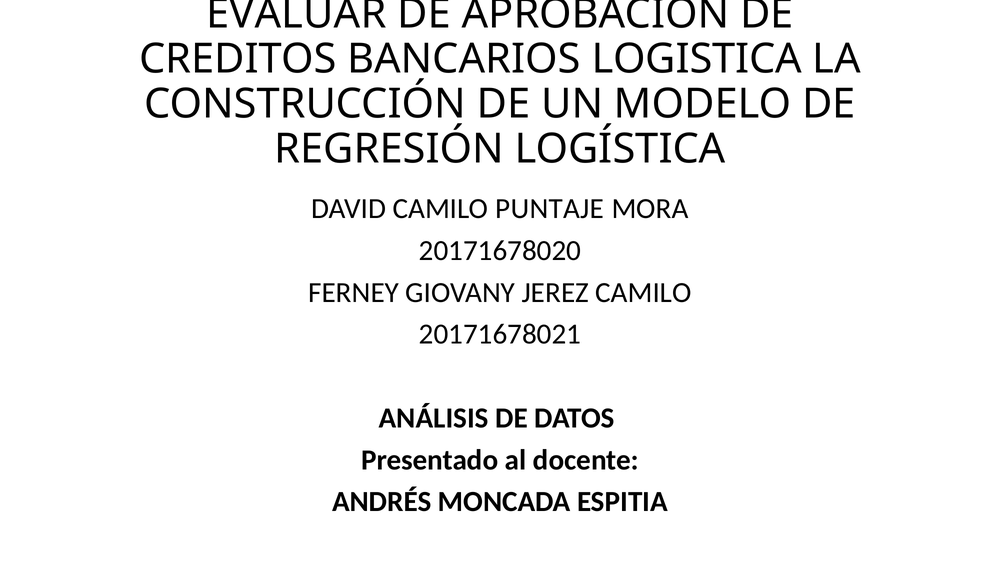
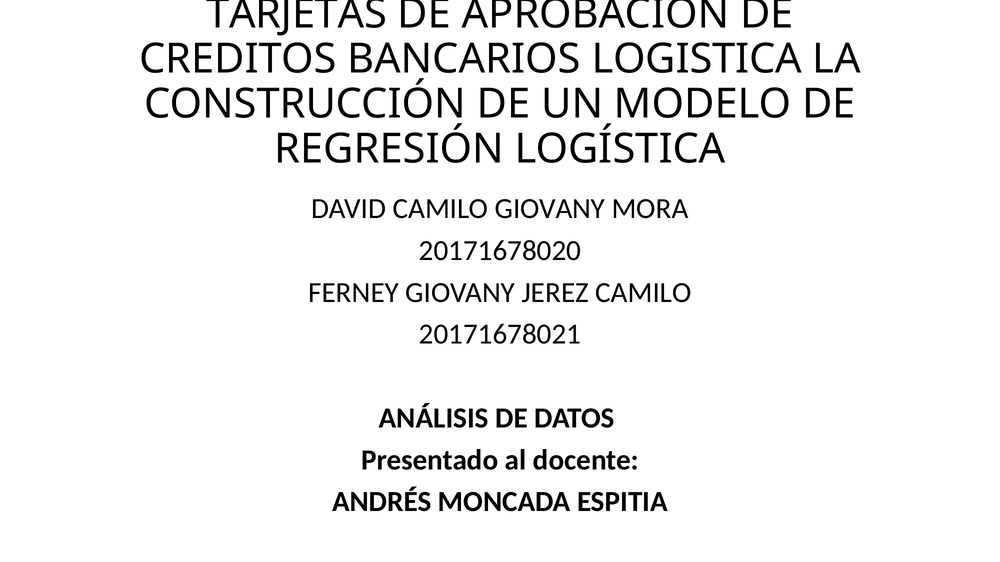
EVALUAR: EVALUAR -> TARJETAS
CAMILO PUNTAJE: PUNTAJE -> GIOVANY
